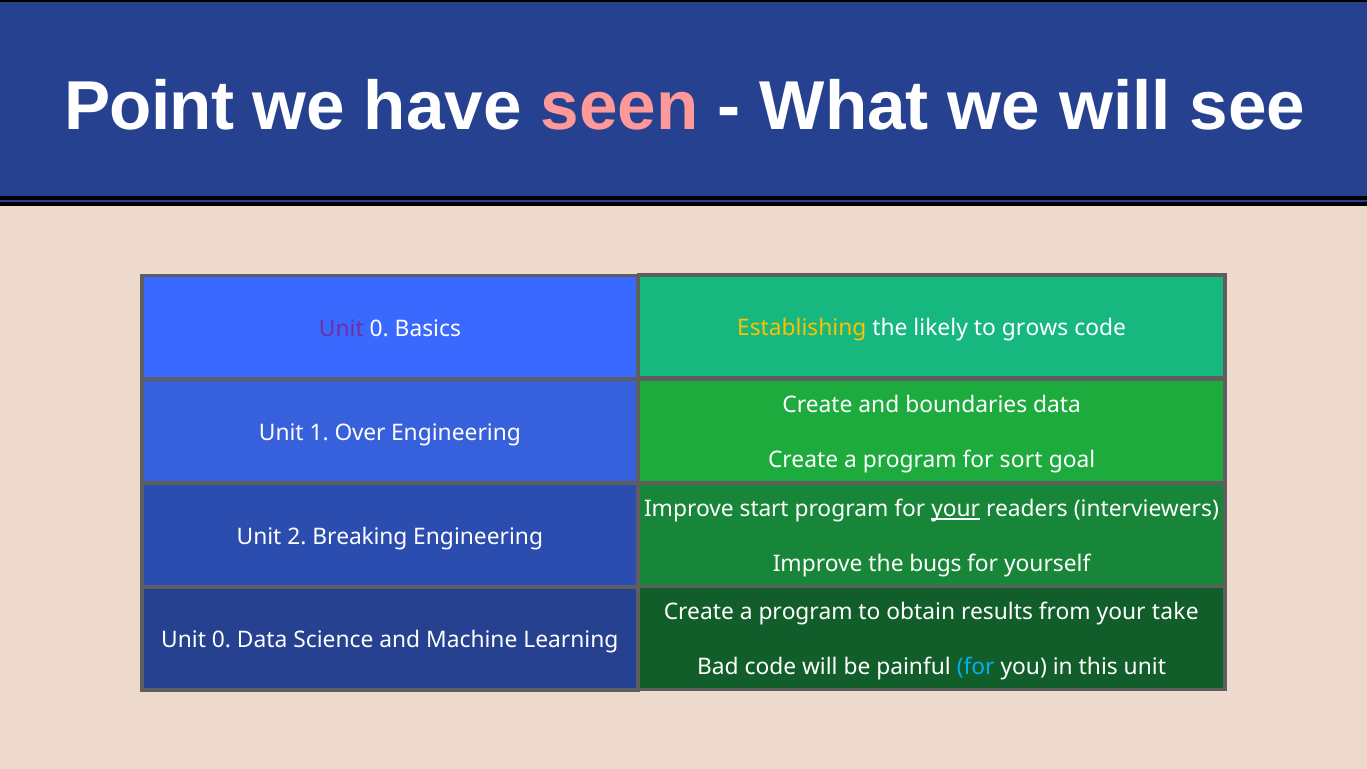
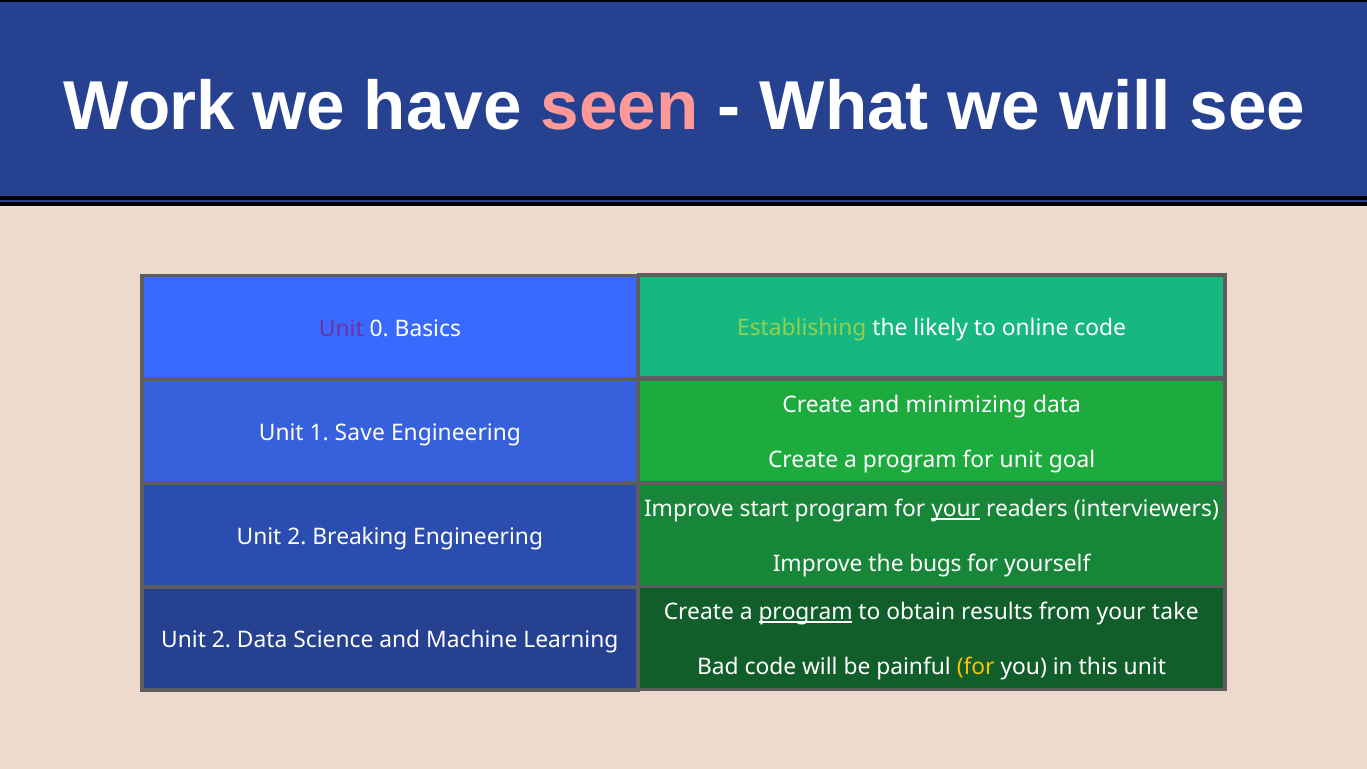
Point: Point -> Work
Establishing colour: yellow -> light green
grows: grows -> online
boundaries: boundaries -> minimizing
Over: Over -> Save
for sort: sort -> unit
program at (806, 612) underline: none -> present
0 at (221, 640): 0 -> 2
for at (976, 667) colour: light blue -> yellow
